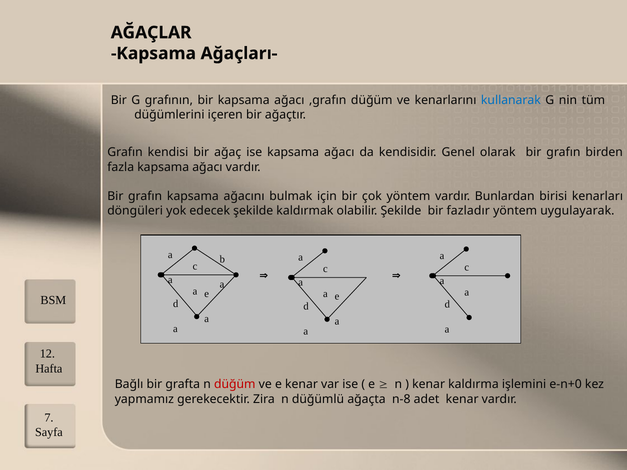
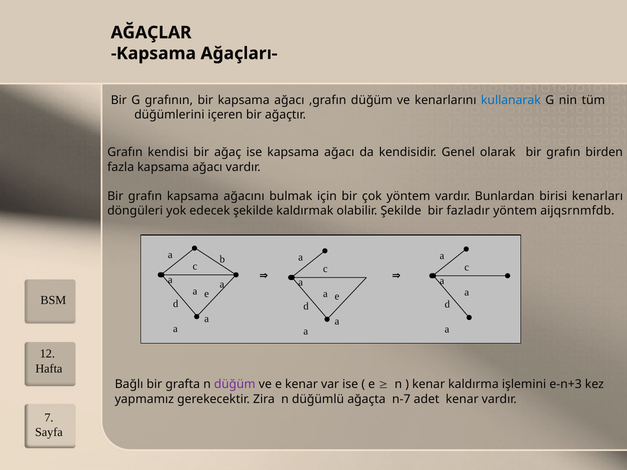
uygulayarak: uygulayarak -> aijqsrnmfdb
düğüm at (235, 385) colour: red -> purple
e-n+0: e-n+0 -> e-n+3
n-8: n-8 -> n-7
